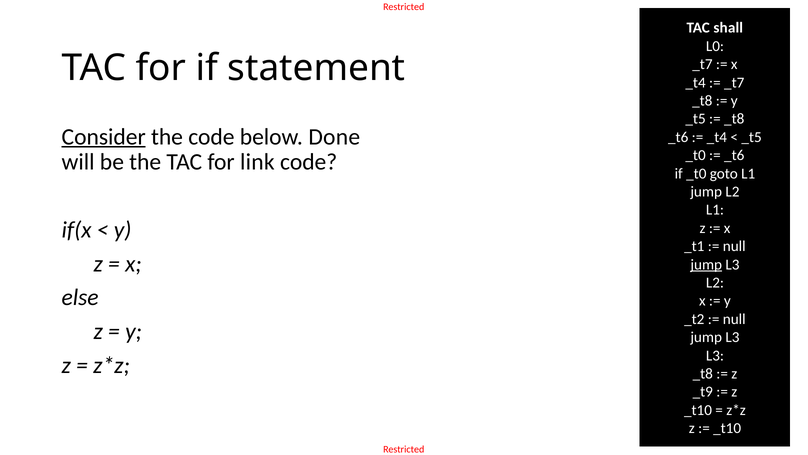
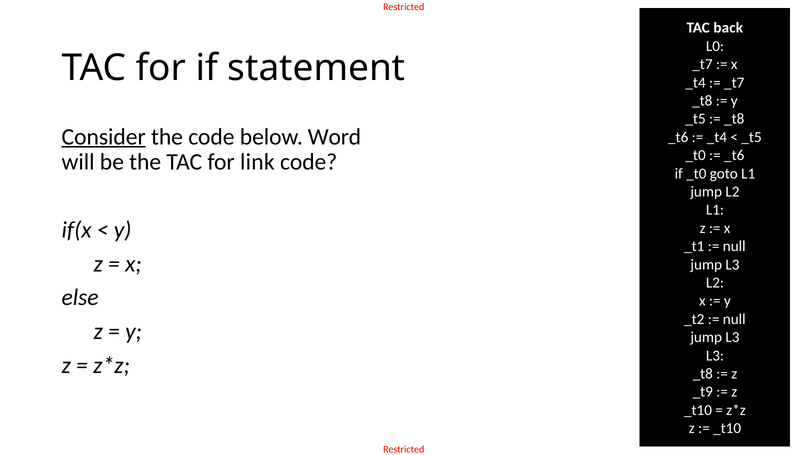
shall: shall -> back
Done: Done -> Word
jump at (706, 264) underline: present -> none
